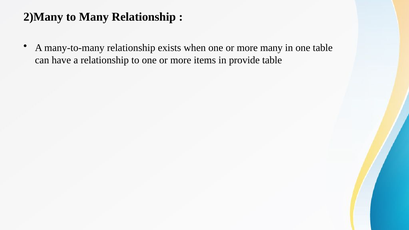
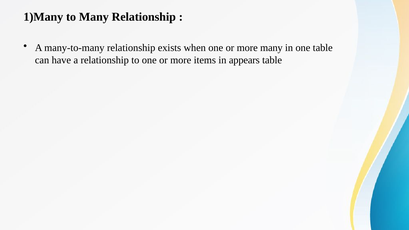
2)Many: 2)Many -> 1)Many
provide: provide -> appears
